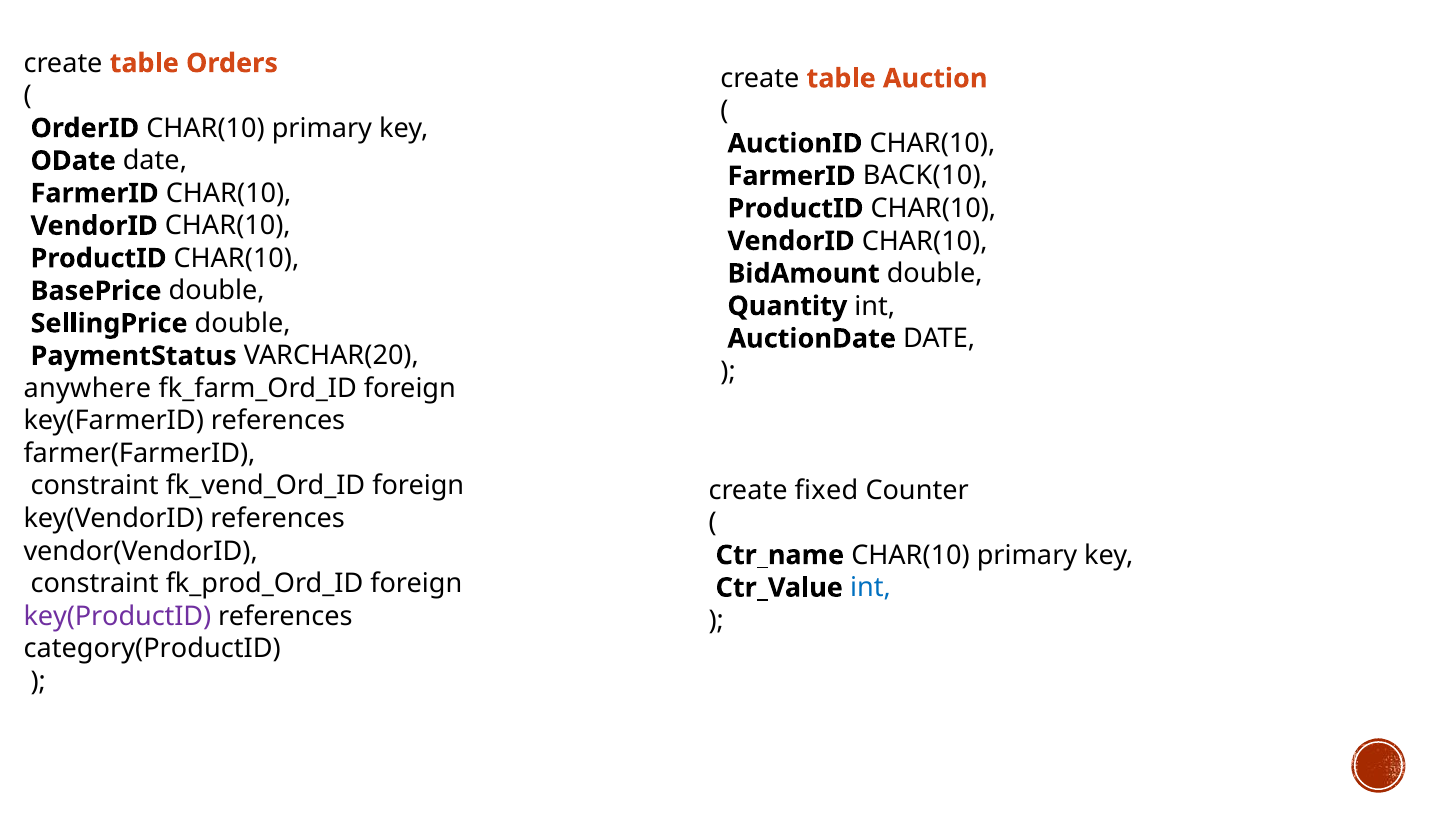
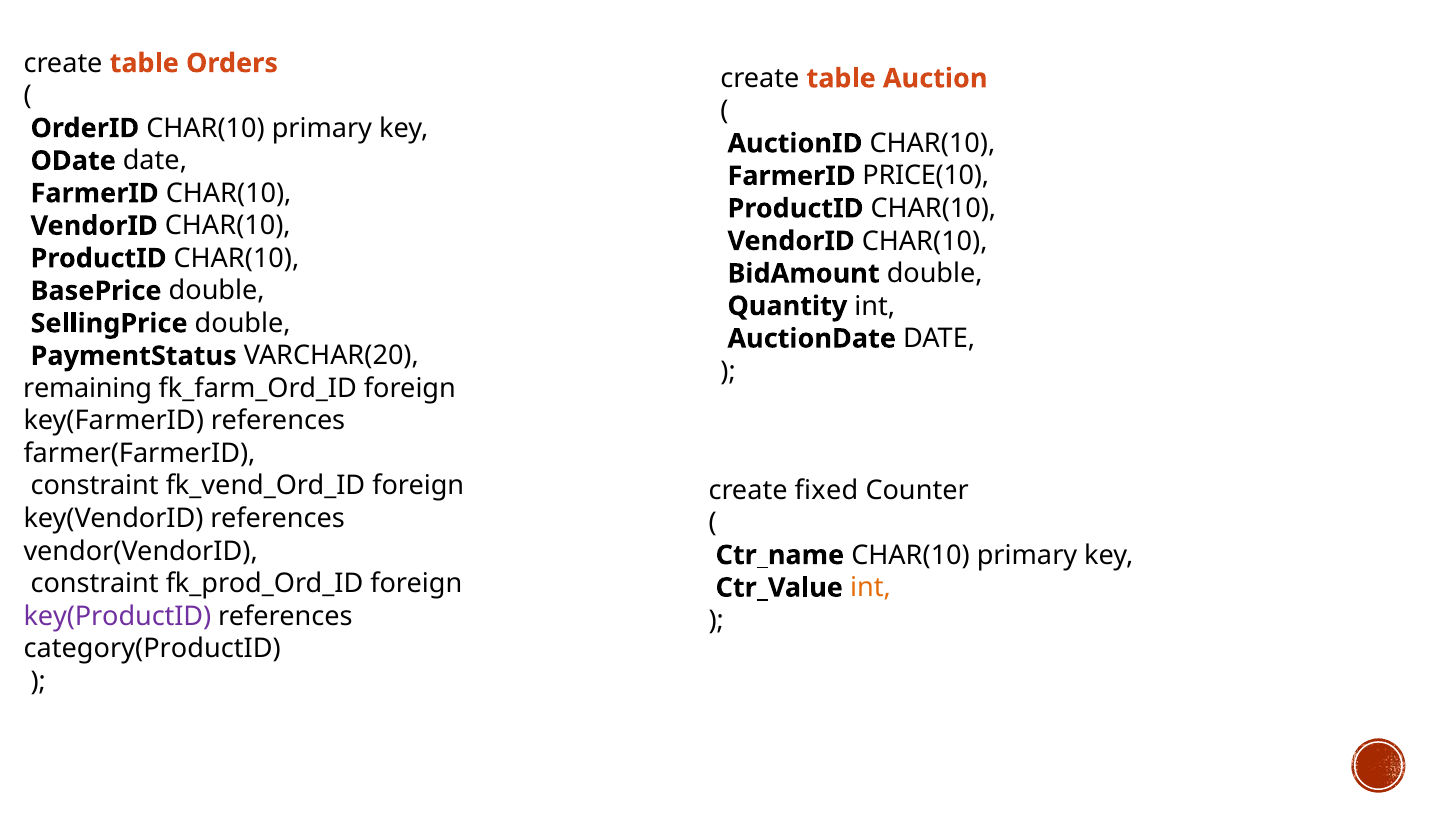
BACK(10: BACK(10 -> PRICE(10
anywhere: anywhere -> remaining
int at (870, 588) colour: blue -> orange
